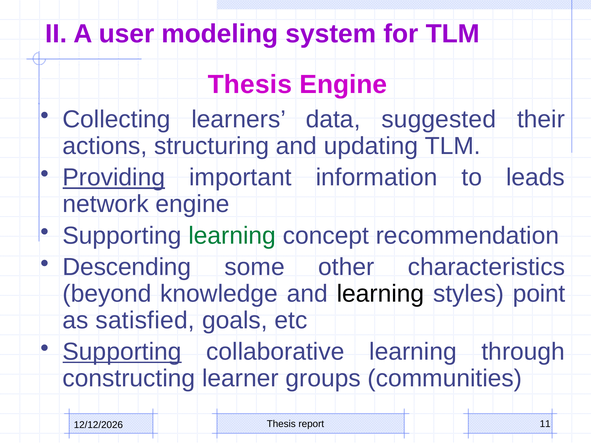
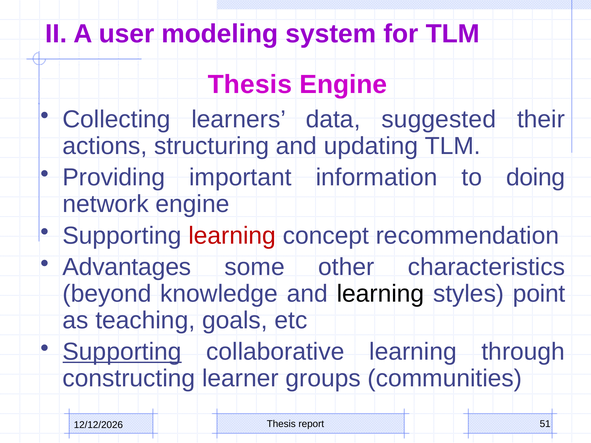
Providing underline: present -> none
leads: leads -> doing
learning at (232, 236) colour: green -> red
Descending: Descending -> Advantages
satisfied: satisfied -> teaching
11: 11 -> 51
